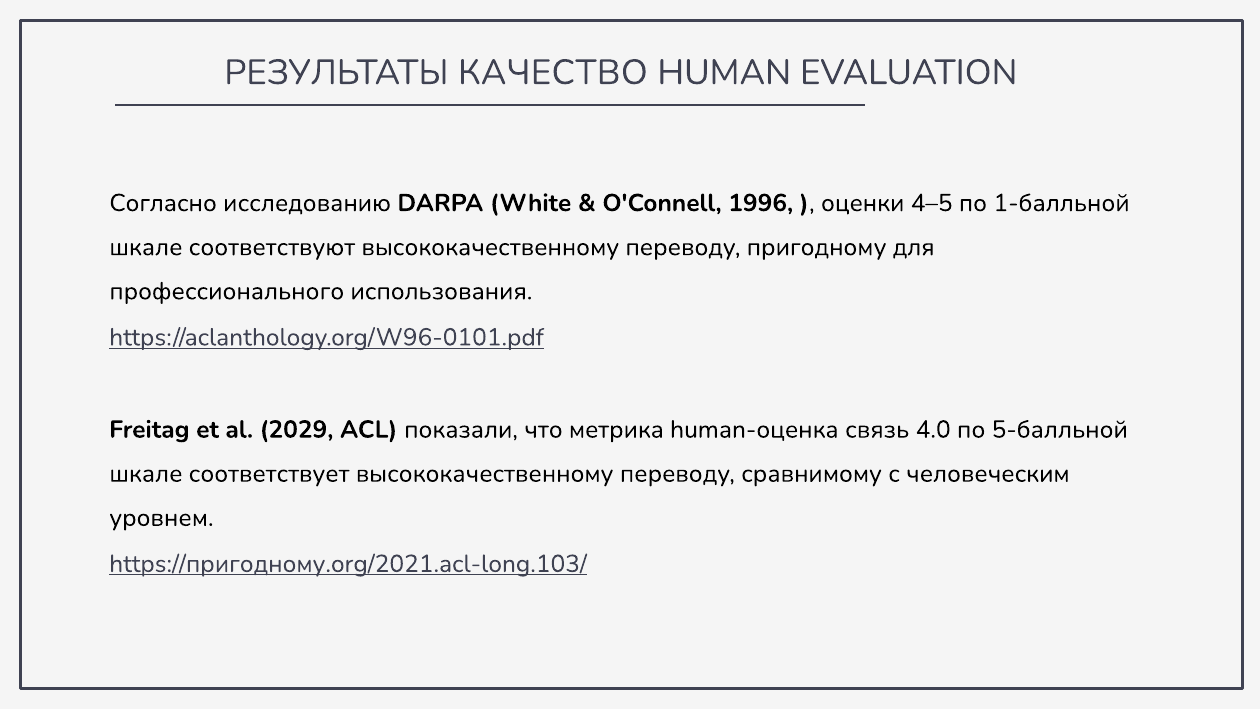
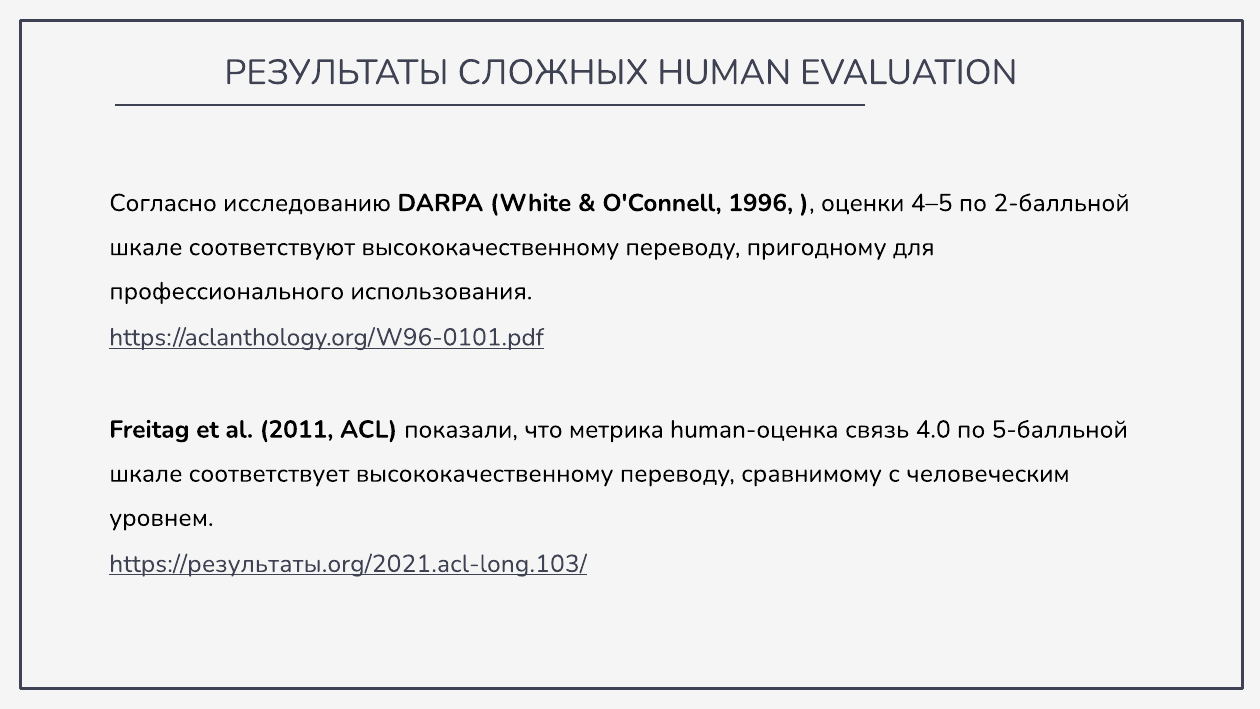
КАЧЕСТВО: КАЧЕСТВО -> СЛОЖНЫХ
1-балльной: 1-балльной -> 2-балльной
2029: 2029 -> 2011
https://пригодному.org/2021.acl-long.103/: https://пригодному.org/2021.acl-long.103/ -> https://результаты.org/2021.acl-long.103/
